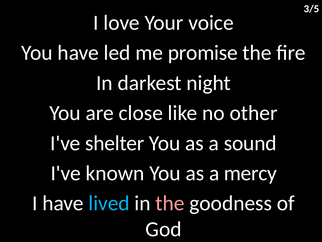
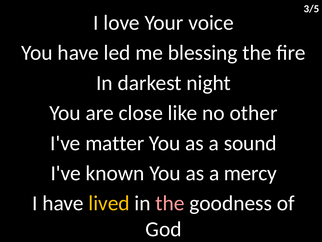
promise: promise -> blessing
shelter: shelter -> matter
lived colour: light blue -> yellow
